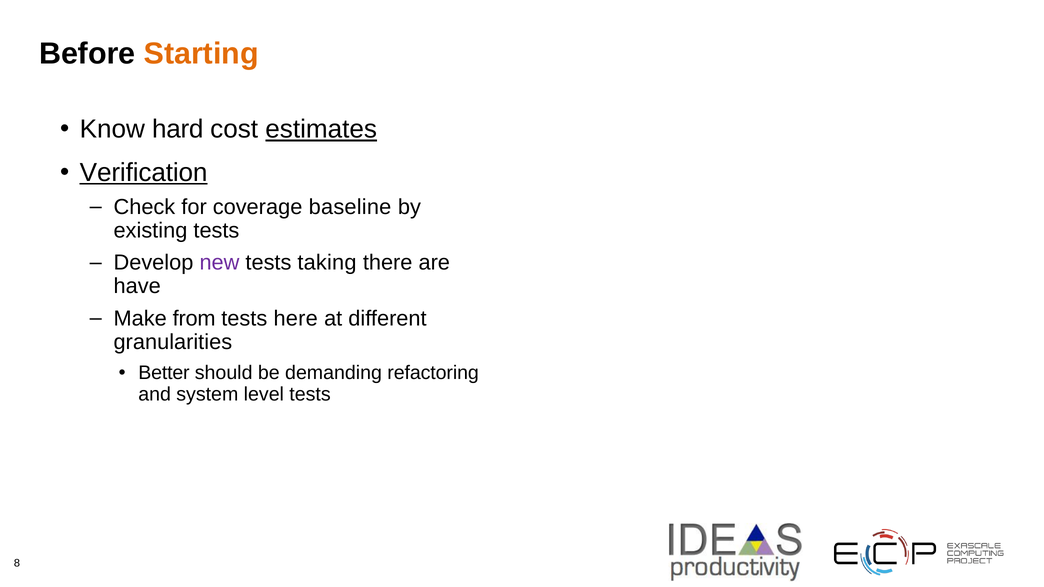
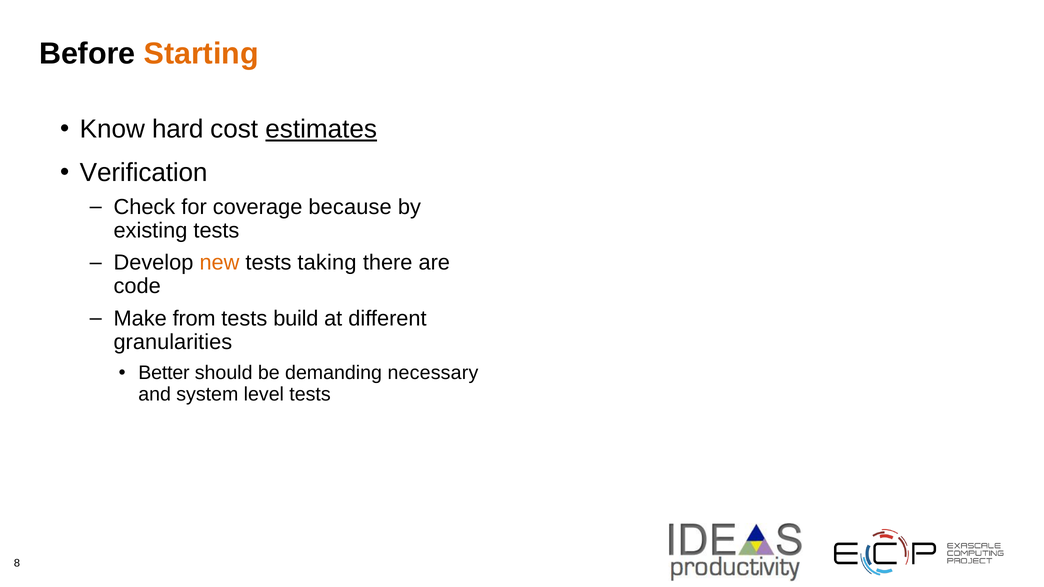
Verification underline: present -> none
baseline: baseline -> because
new colour: purple -> orange
have: have -> code
here: here -> build
refactoring: refactoring -> necessary
